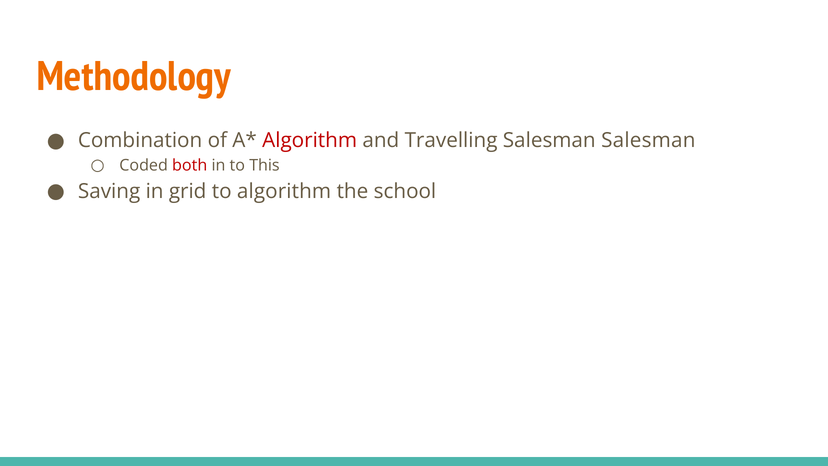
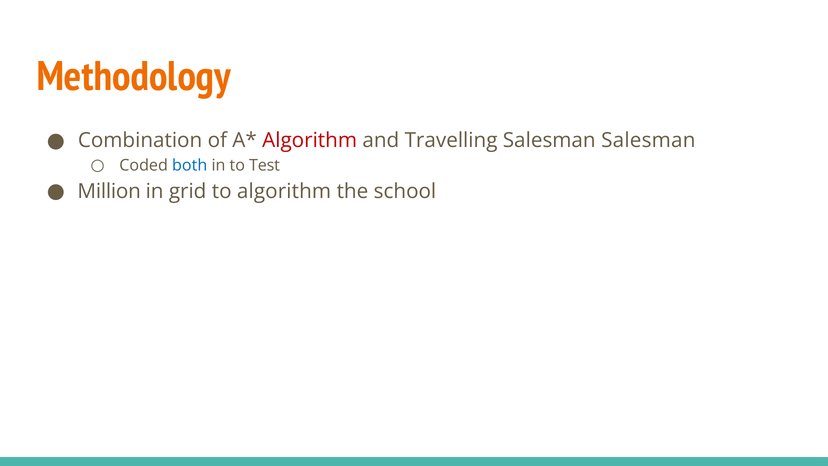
both colour: red -> blue
This: This -> Test
Saving: Saving -> Million
